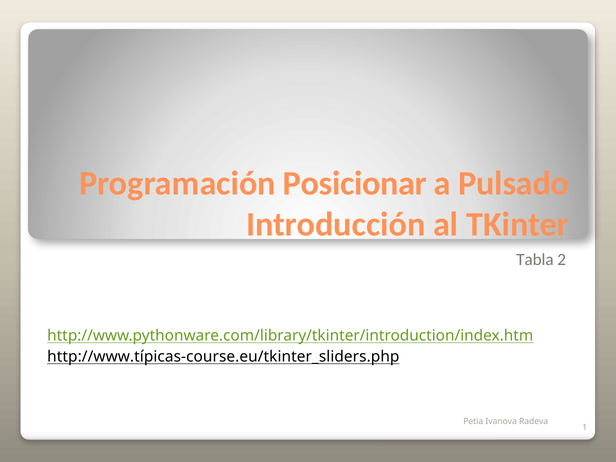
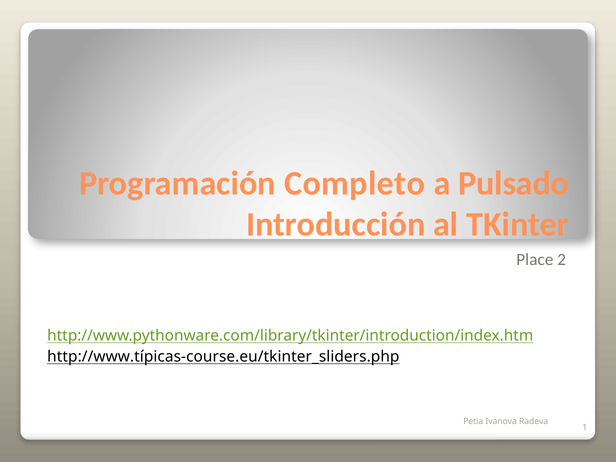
Posicionar: Posicionar -> Completo
Tabla: Tabla -> Place
